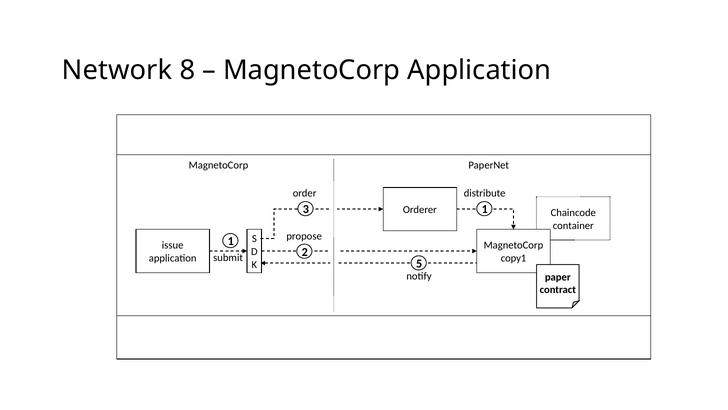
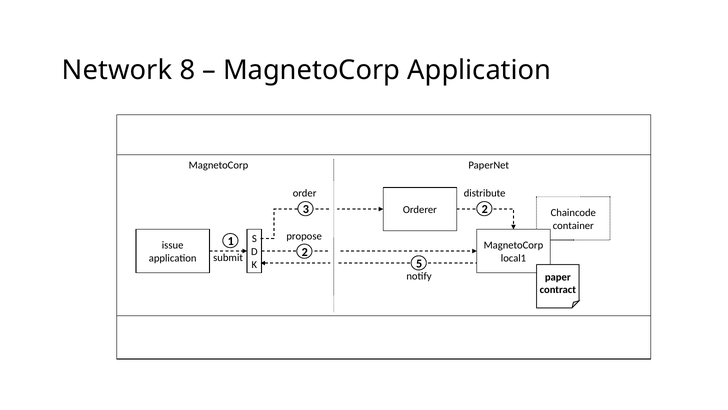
3 1: 1 -> 2
copy1: copy1 -> local1
